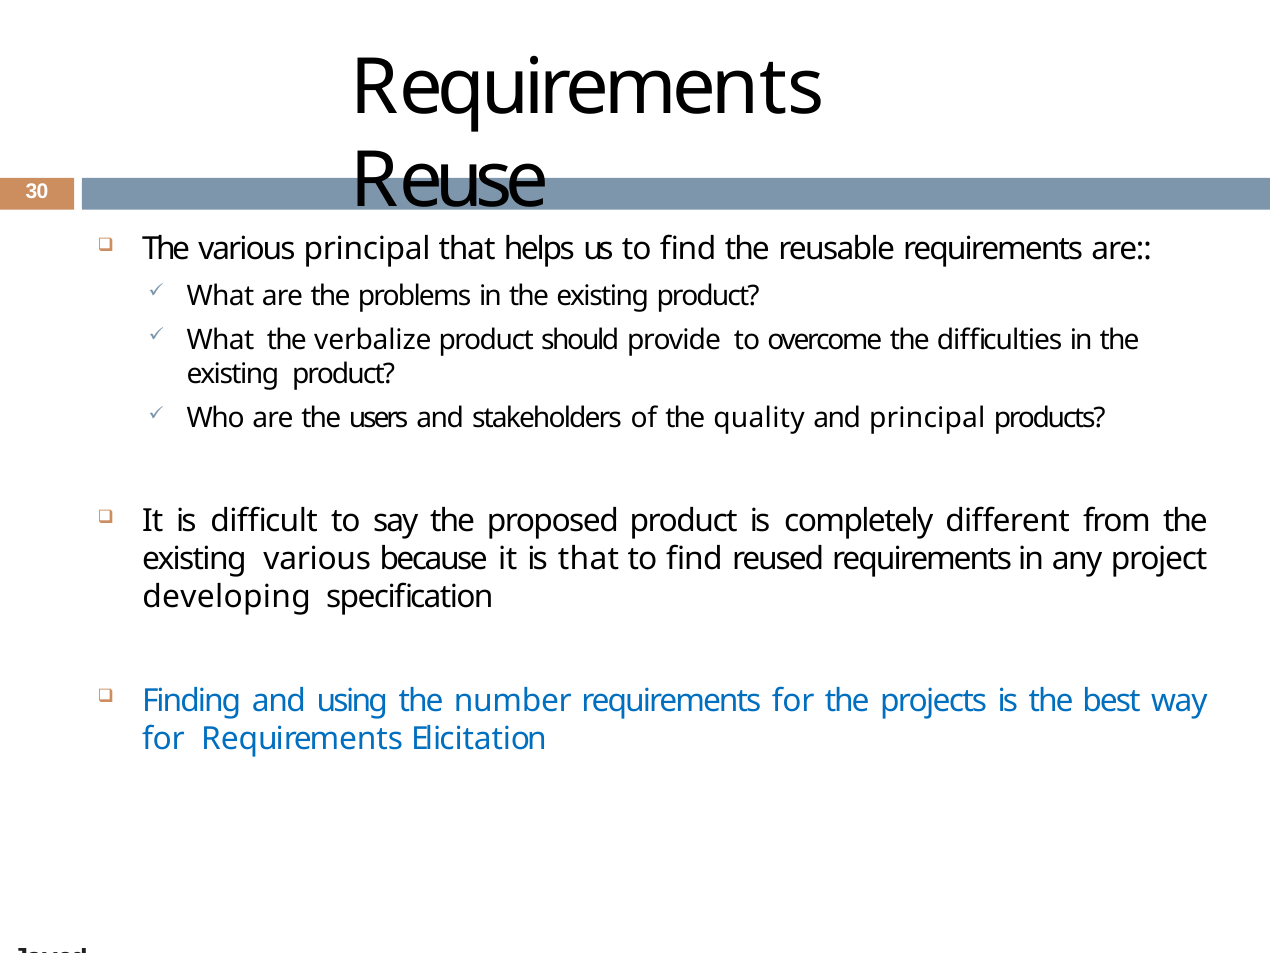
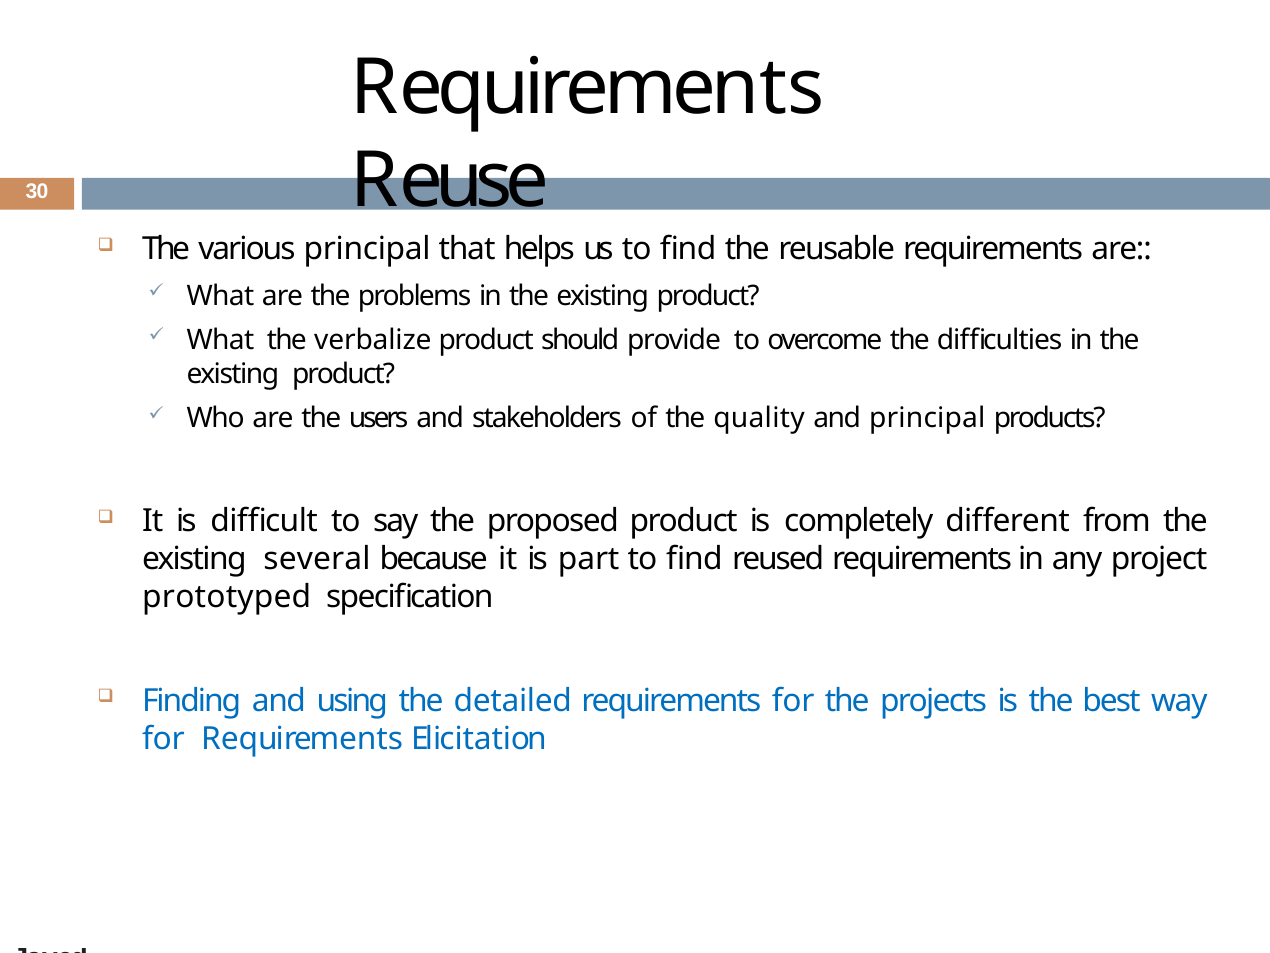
existing various: various -> several
is that: that -> part
developing: developing -> prototyped
number: number -> detailed
